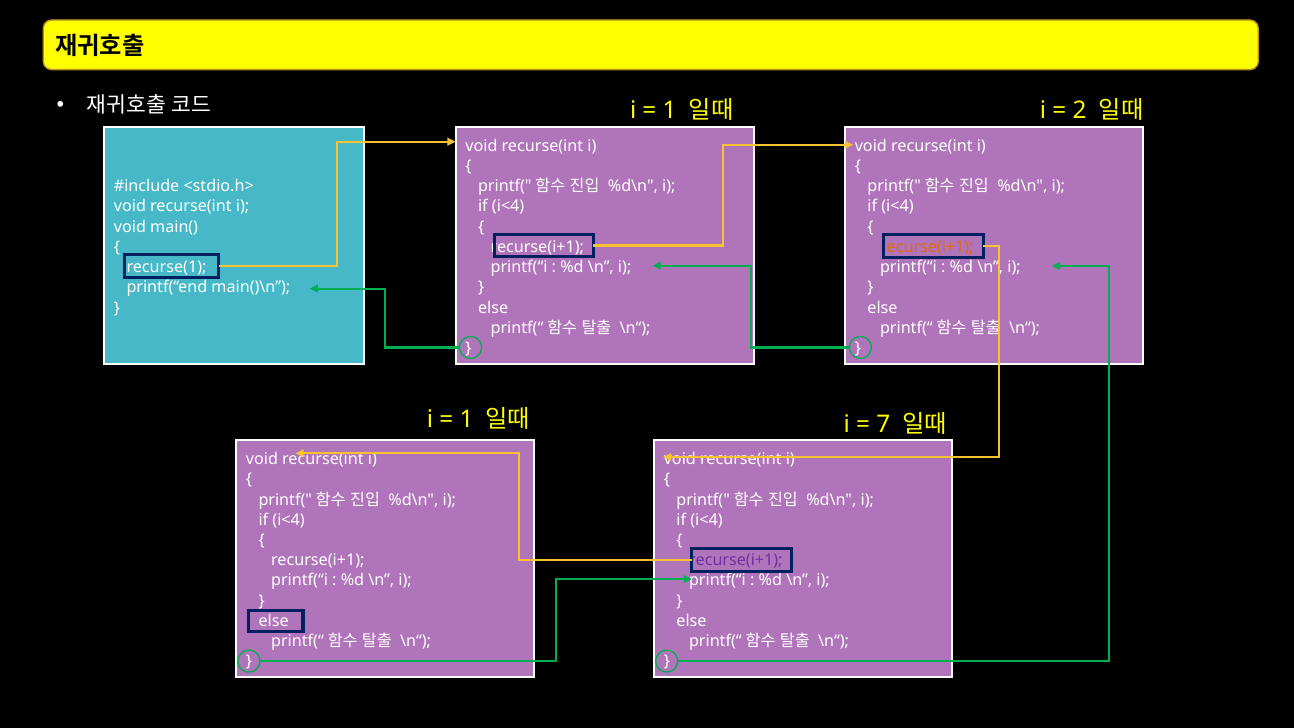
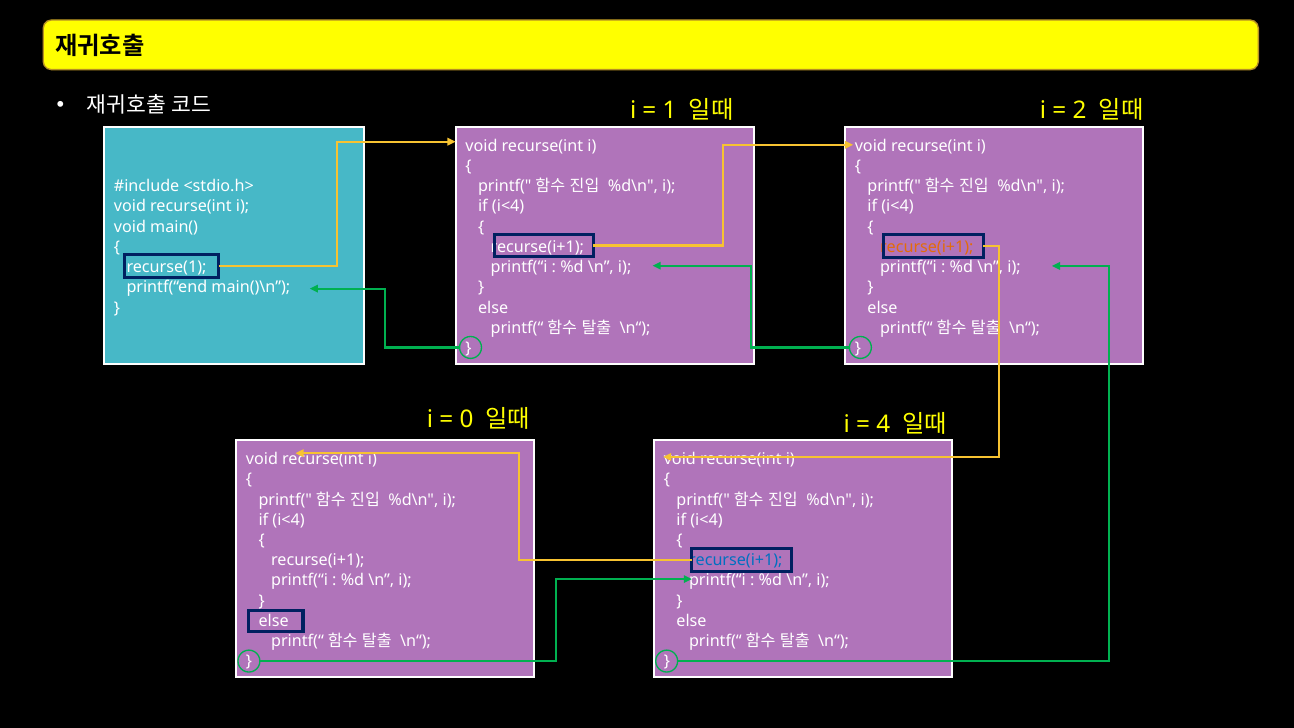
1 at (466, 420): 1 -> 0
7: 7 -> 4
recurse(i+1 at (736, 560) colour: purple -> blue
